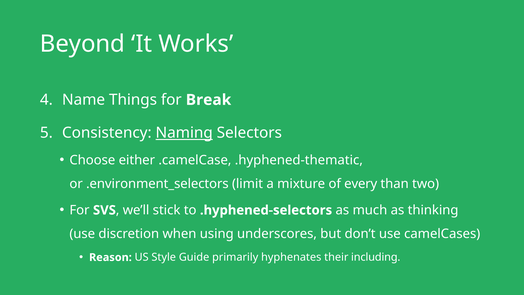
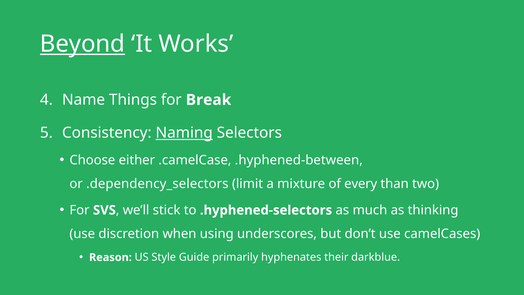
Beyond underline: none -> present
.hyphened-thematic: .hyphened-thematic -> .hyphened-between
.environment_selectors: .environment_selectors -> .dependency_selectors
including: including -> darkblue
